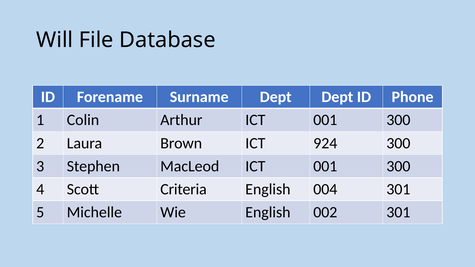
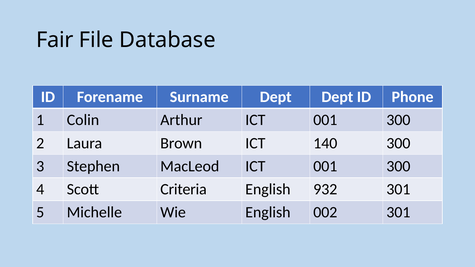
Will: Will -> Fair
924: 924 -> 140
004: 004 -> 932
